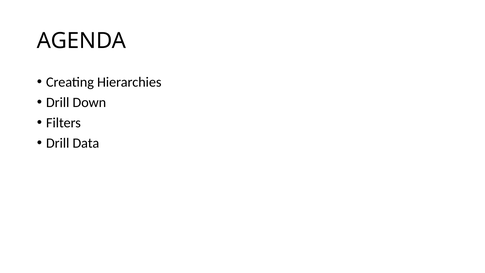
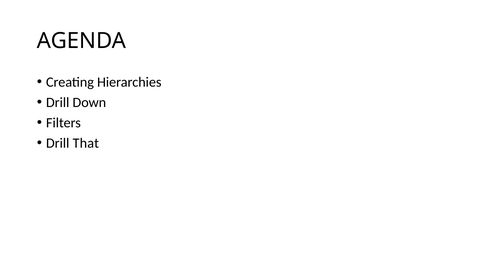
Data: Data -> That
